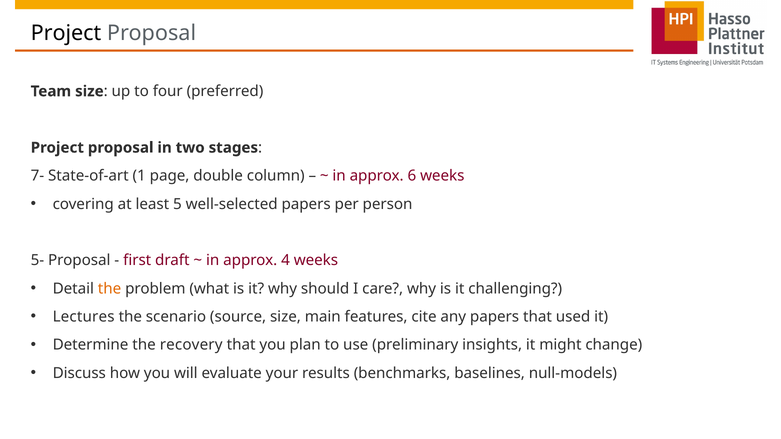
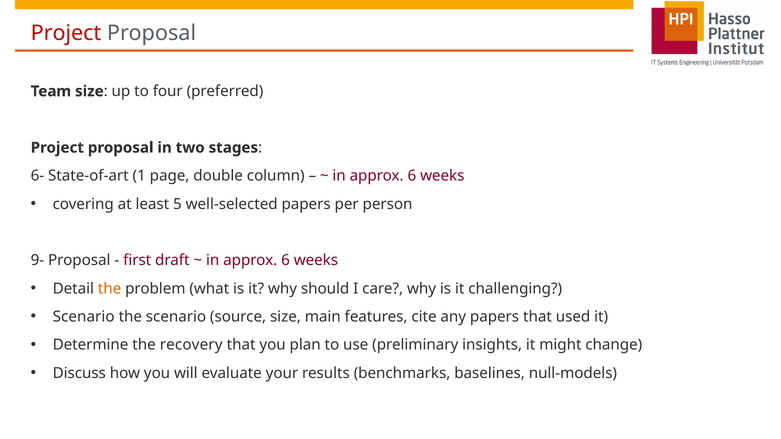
Project at (66, 33) colour: black -> red
7-: 7- -> 6-
5-: 5- -> 9-
4 at (286, 261): 4 -> 6
Lectures at (84, 317): Lectures -> Scenario
